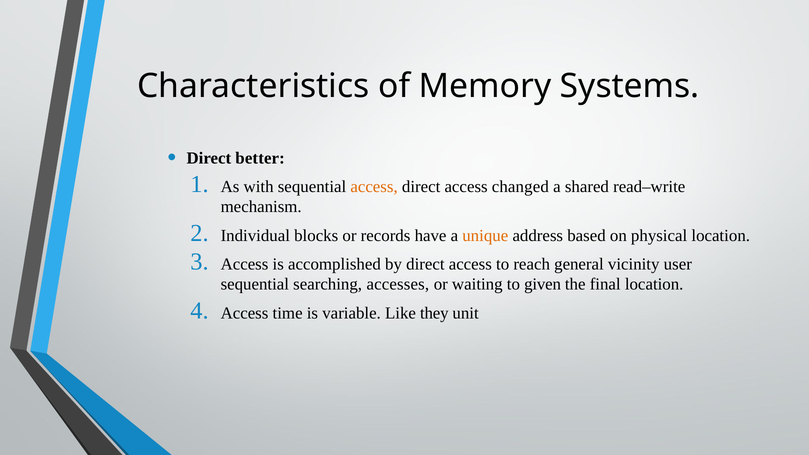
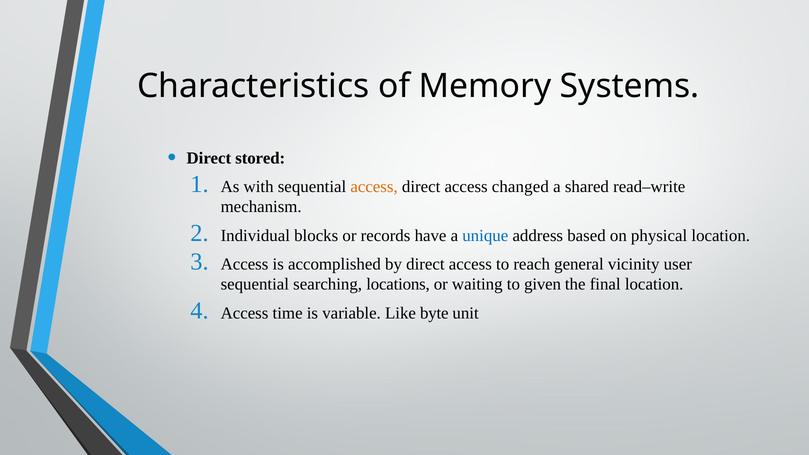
better: better -> stored
unique colour: orange -> blue
accesses: accesses -> locations
they: they -> byte
